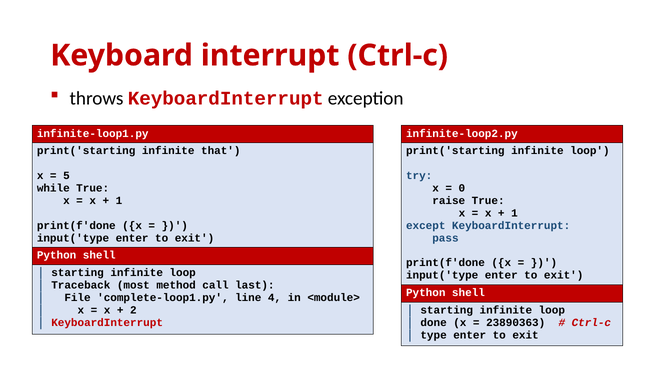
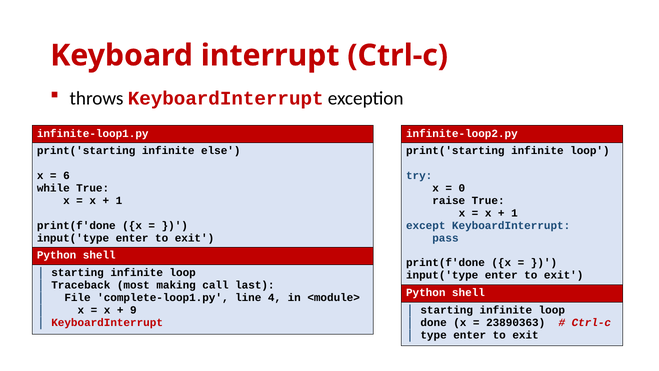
that: that -> else
5: 5 -> 6
method: method -> making
2: 2 -> 9
